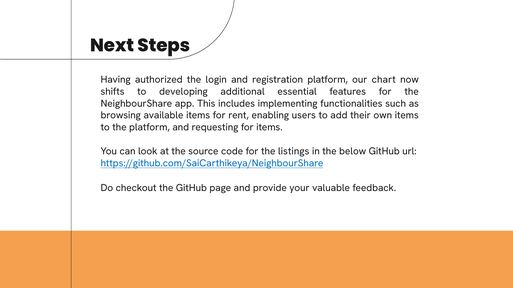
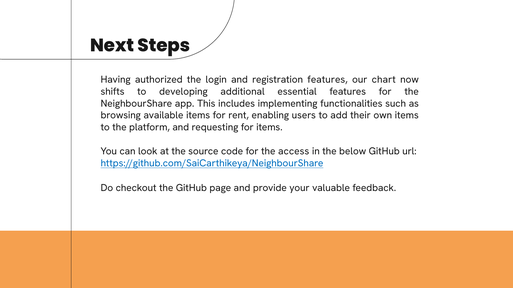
registration platform: platform -> features
listings: listings -> access
